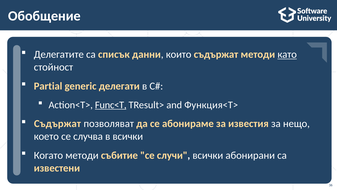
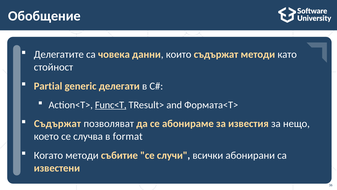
списък: списък -> човека
като underline: present -> none
Функция<T>: Функция<T> -> Формата<T>
в всички: всички -> format
